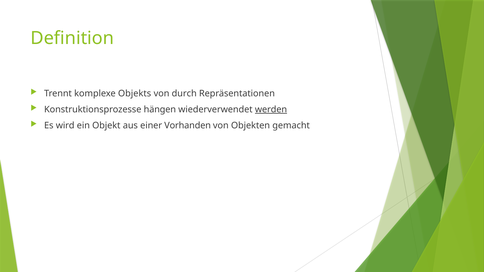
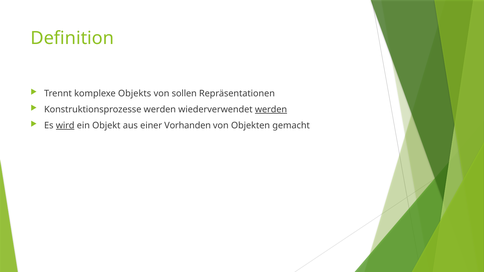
durch: durch -> sollen
Konstruktionsprozesse hängen: hängen -> werden
wird underline: none -> present
